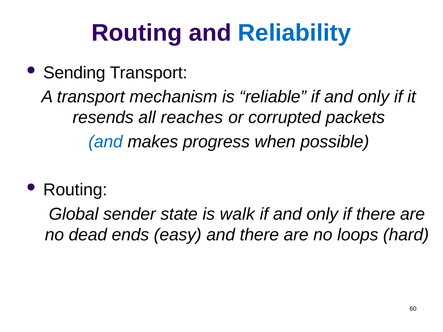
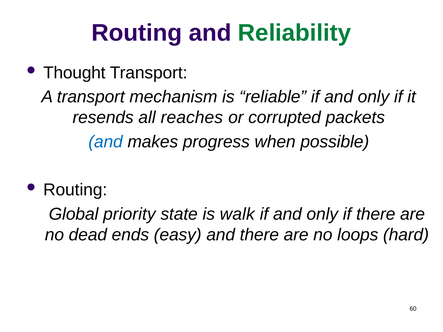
Reliability colour: blue -> green
Sending: Sending -> Thought
sender: sender -> priority
